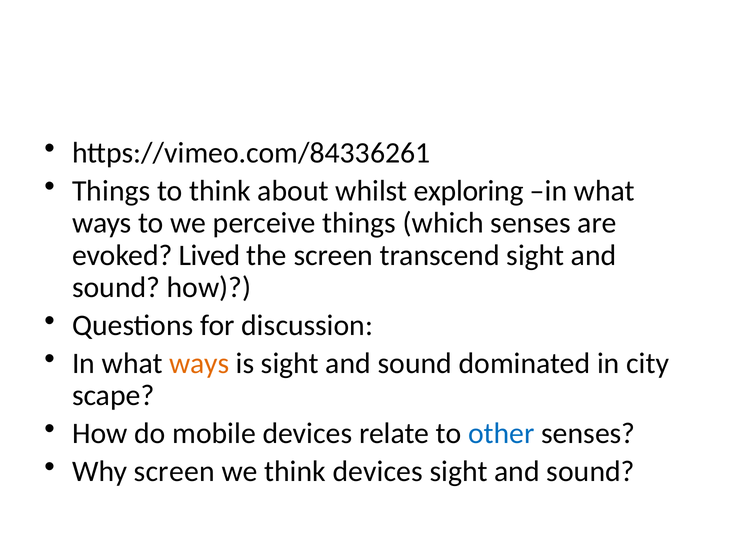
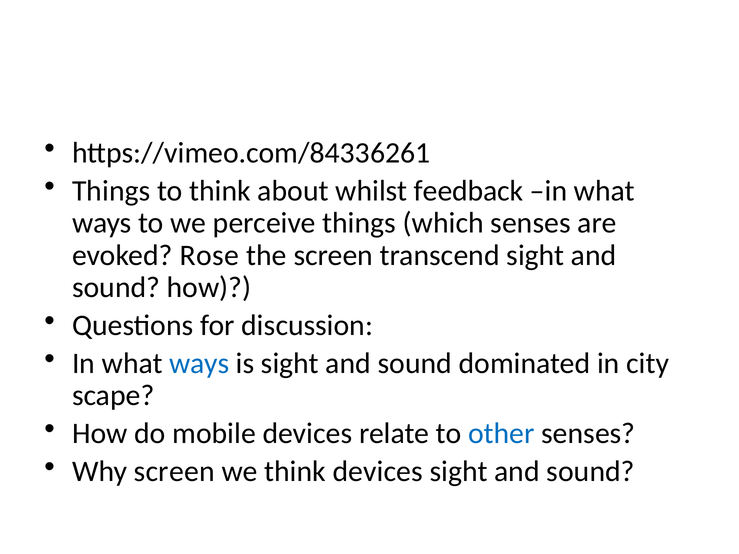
exploring: exploring -> feedback
Lived: Lived -> Rose
ways at (199, 364) colour: orange -> blue
